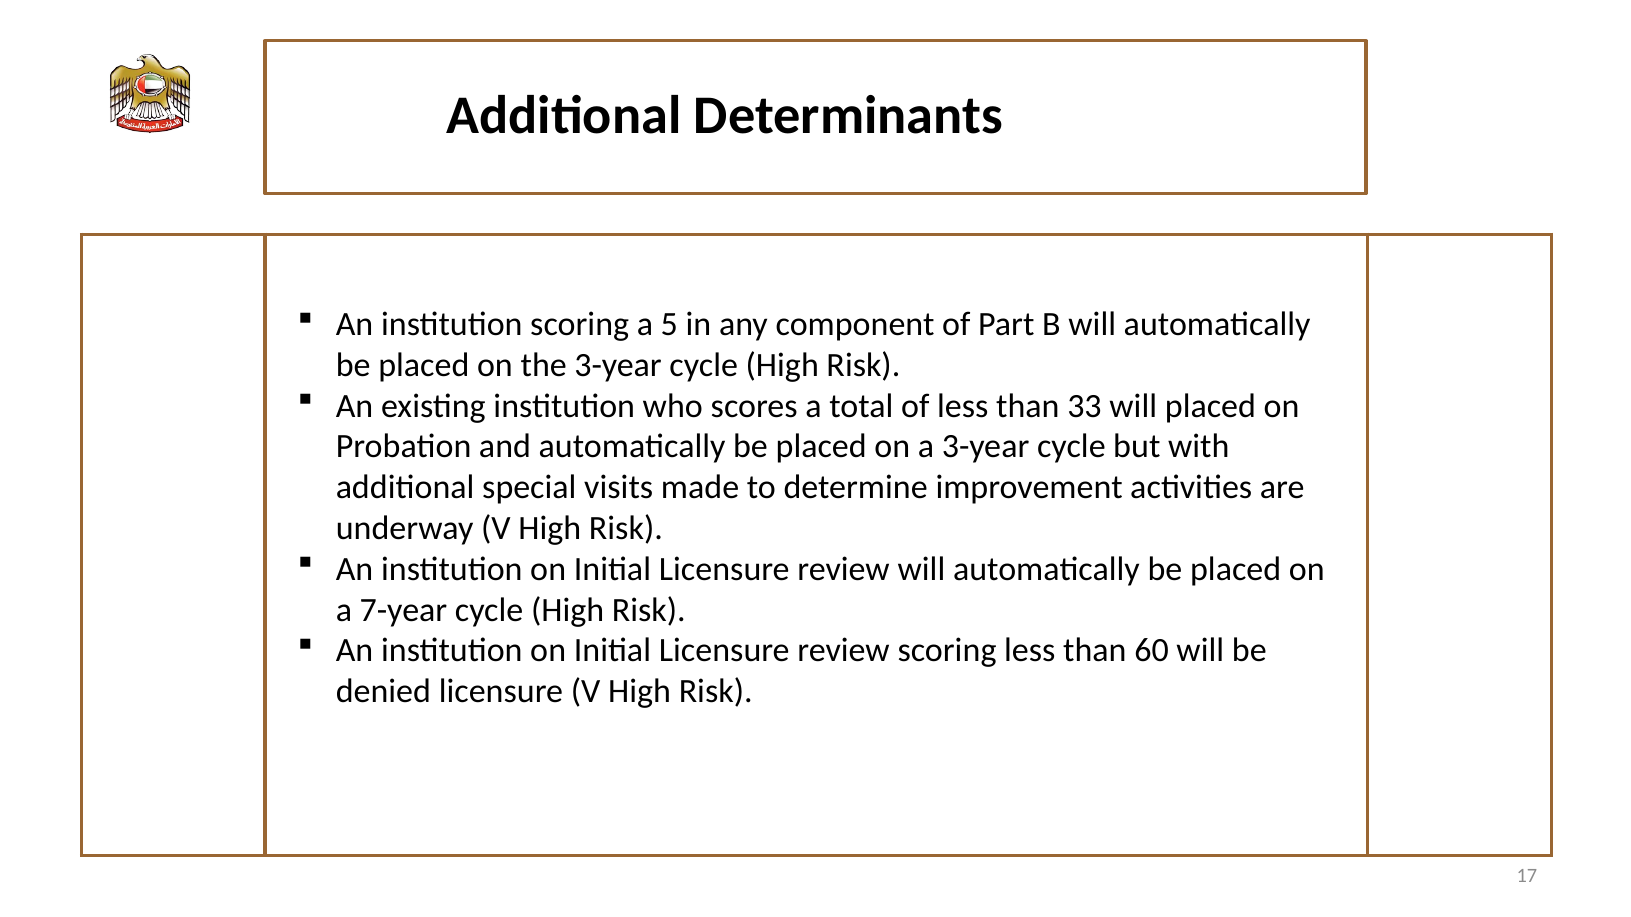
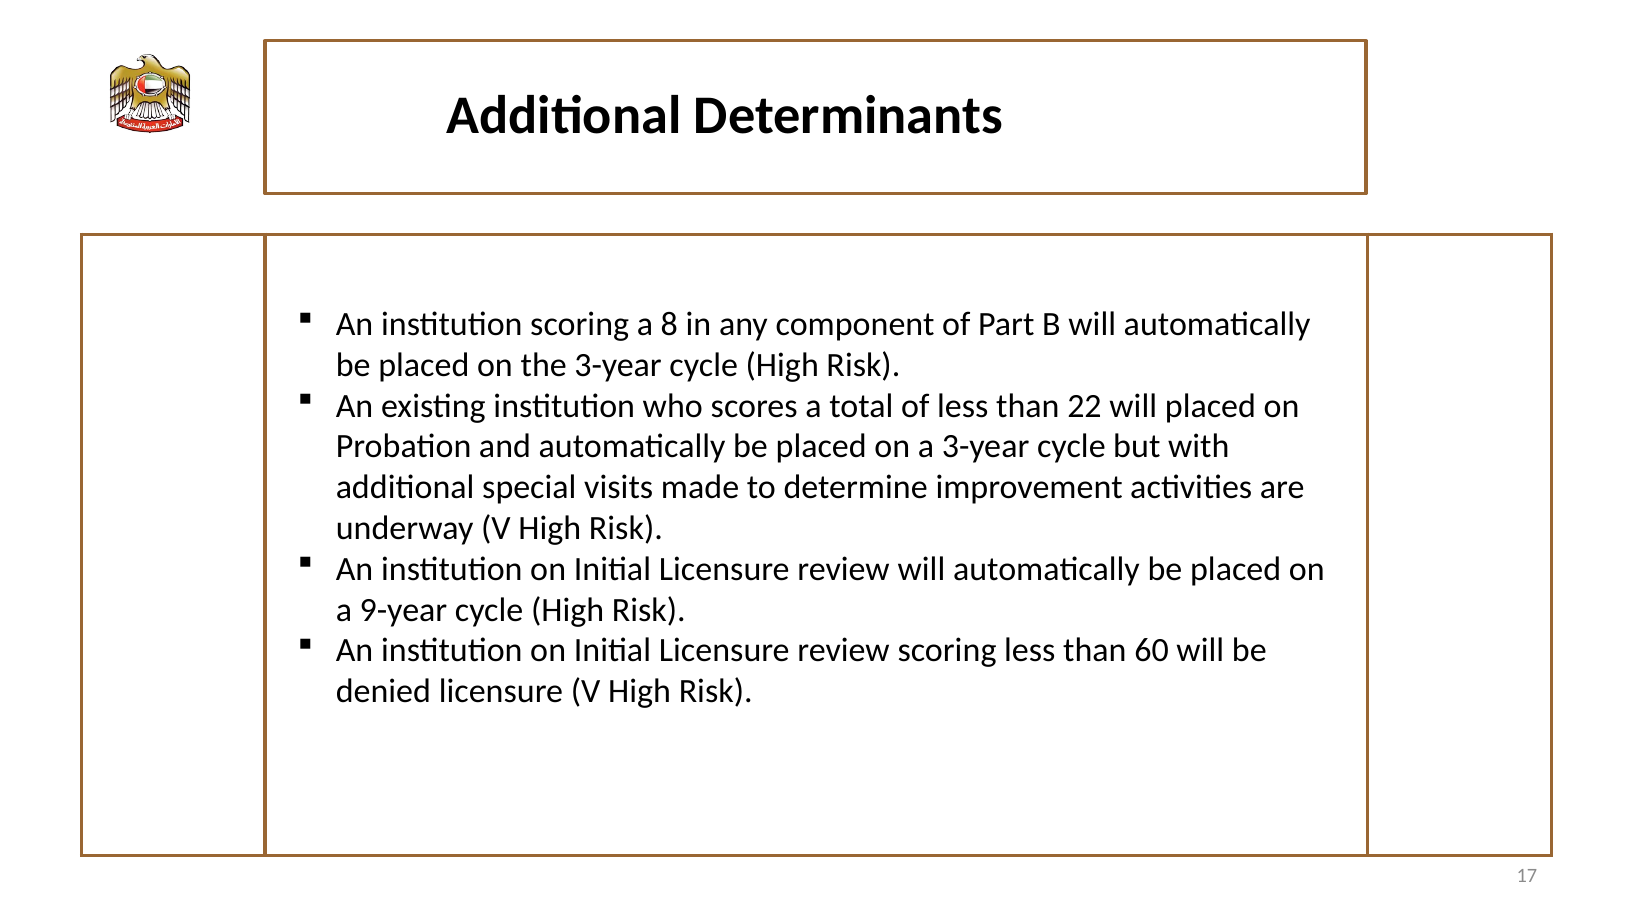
5: 5 -> 8
33: 33 -> 22
7-year: 7-year -> 9-year
